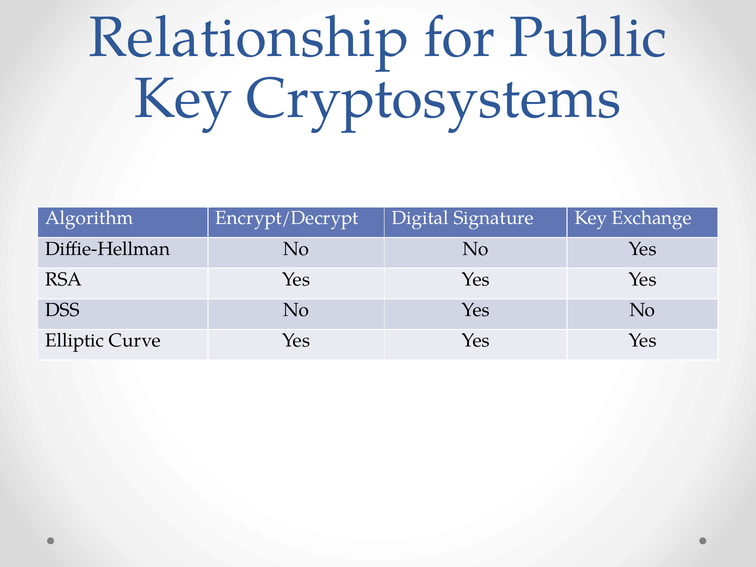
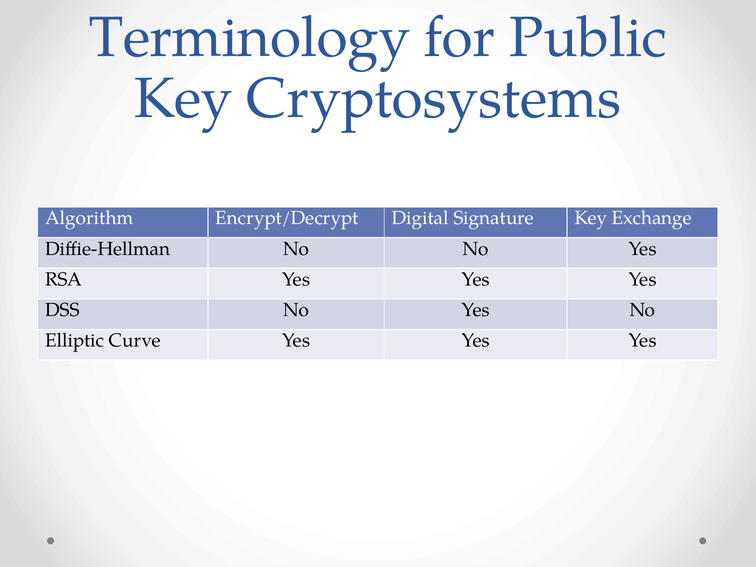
Relationship: Relationship -> Terminology
